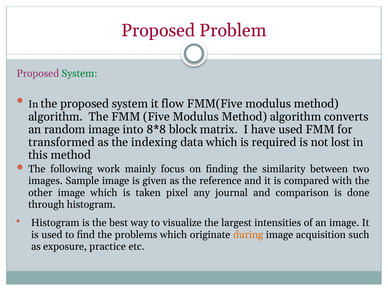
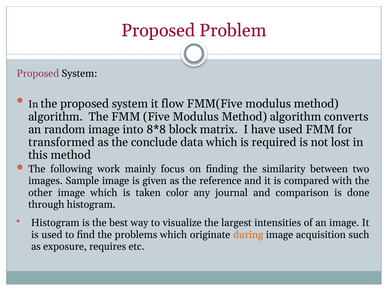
System at (79, 74) colour: green -> black
indexing: indexing -> conclude
pixel: pixel -> color
practice: practice -> requires
